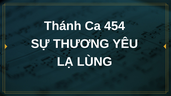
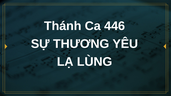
454: 454 -> 446
